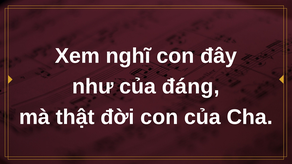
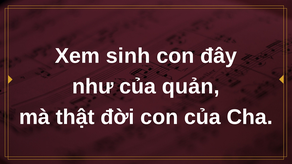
nghĩ: nghĩ -> sinh
đáng: đáng -> quản
